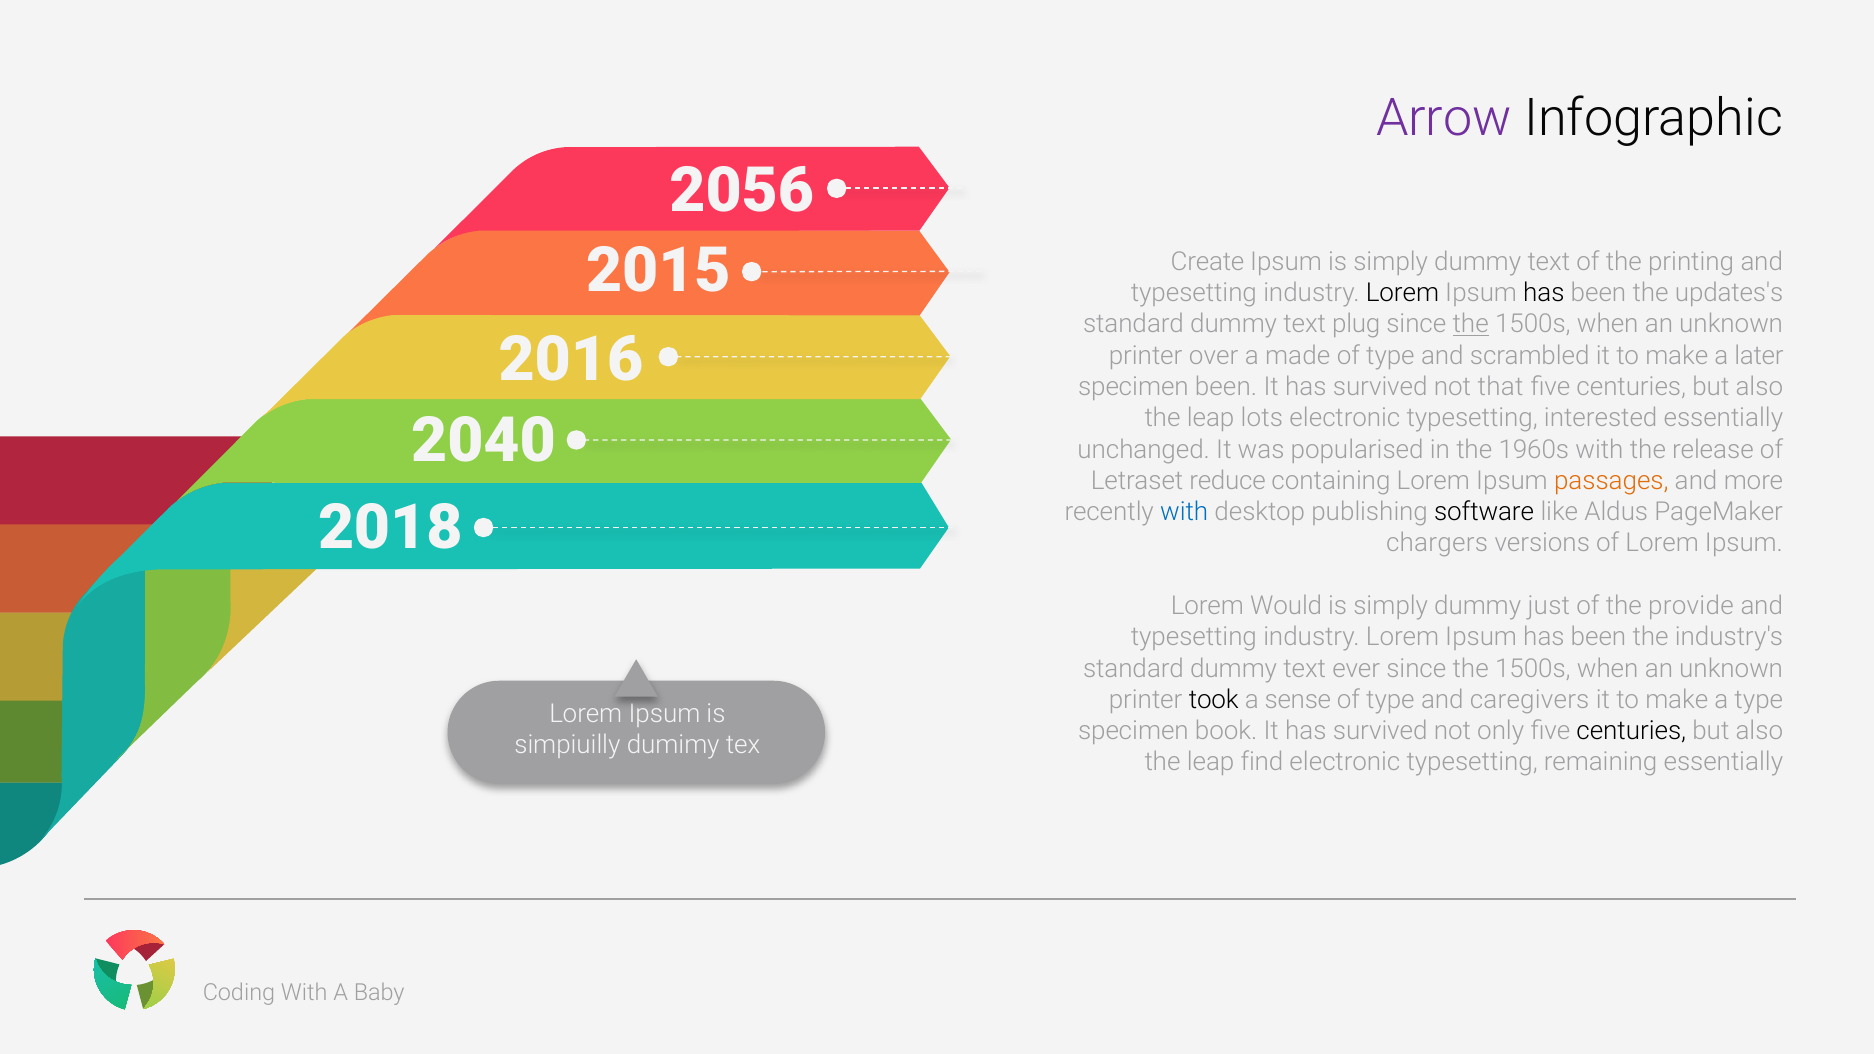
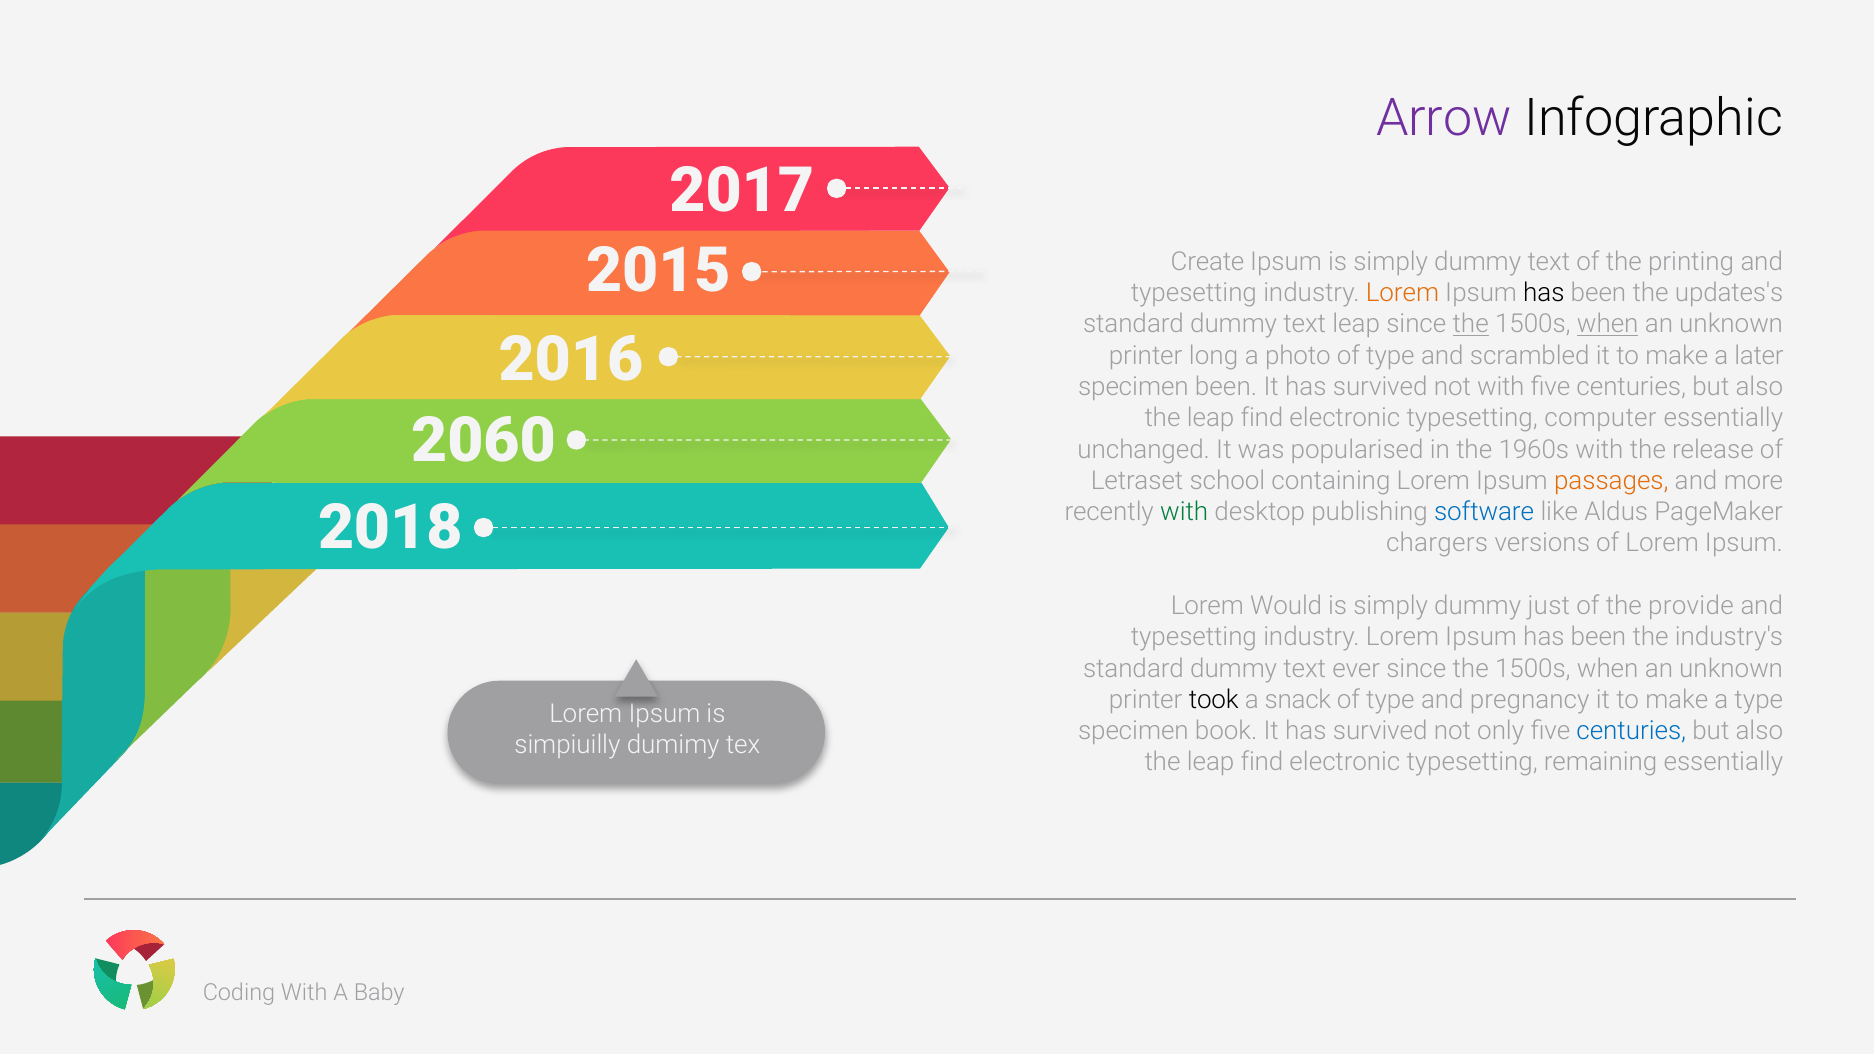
2056: 2056 -> 2017
Lorem at (1402, 293) colour: black -> orange
text plug: plug -> leap
when at (1608, 324) underline: none -> present
over: over -> long
made: made -> photo
not that: that -> with
lots at (1262, 418): lots -> find
interested: interested -> computer
2040: 2040 -> 2060
reduce: reduce -> school
with at (1184, 512) colour: blue -> green
software colour: black -> blue
sense: sense -> snack
caregivers: caregivers -> pregnancy
centuries at (1631, 731) colour: black -> blue
